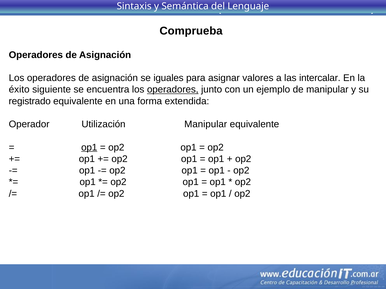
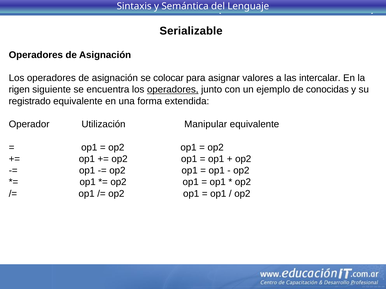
Comprueba: Comprueba -> Serializable
iguales: iguales -> colocar
éxito: éxito -> rigen
de manipular: manipular -> conocidas
op1 at (89, 148) underline: present -> none
